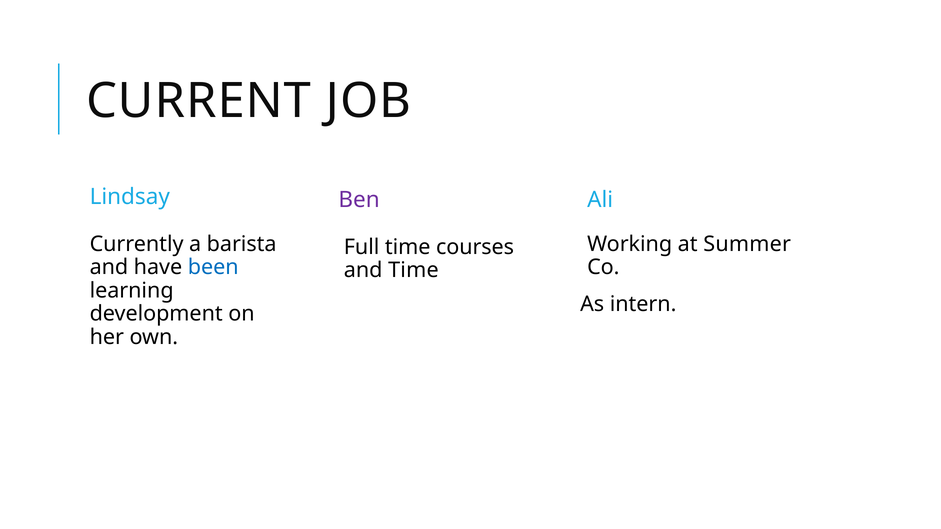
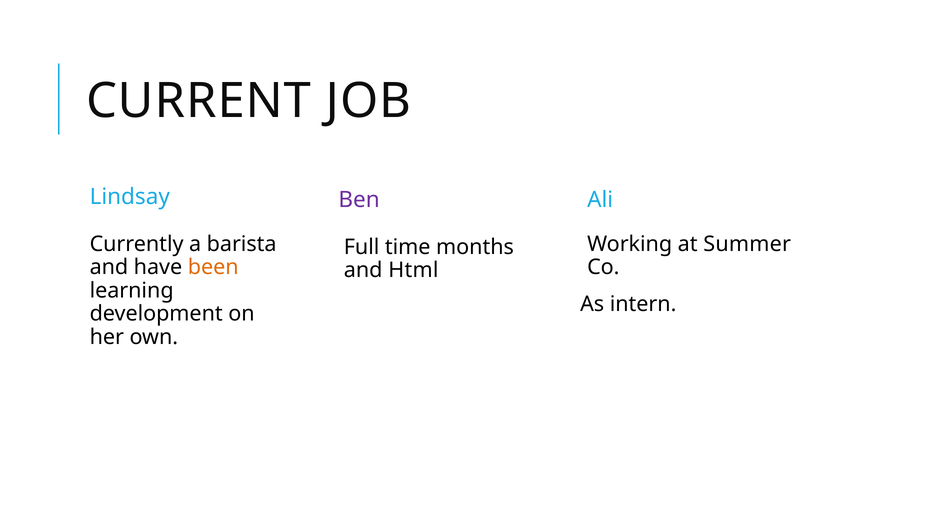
courses: courses -> months
been colour: blue -> orange
and Time: Time -> Html
